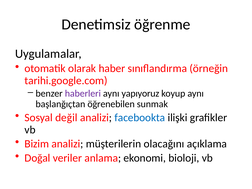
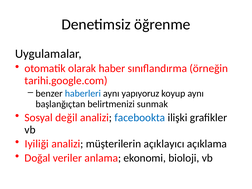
haberleri colour: purple -> blue
öğrenebilen: öğrenebilen -> belirtmenizi
Bizim: Bizim -> Iyiliği
olacağını: olacağını -> açıklayıcı
